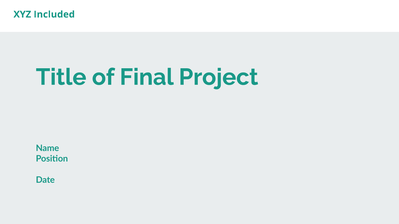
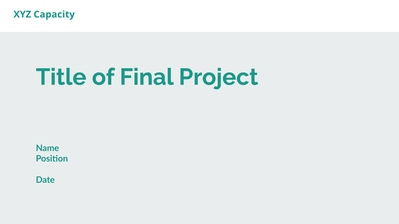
Included: Included -> Capacity
